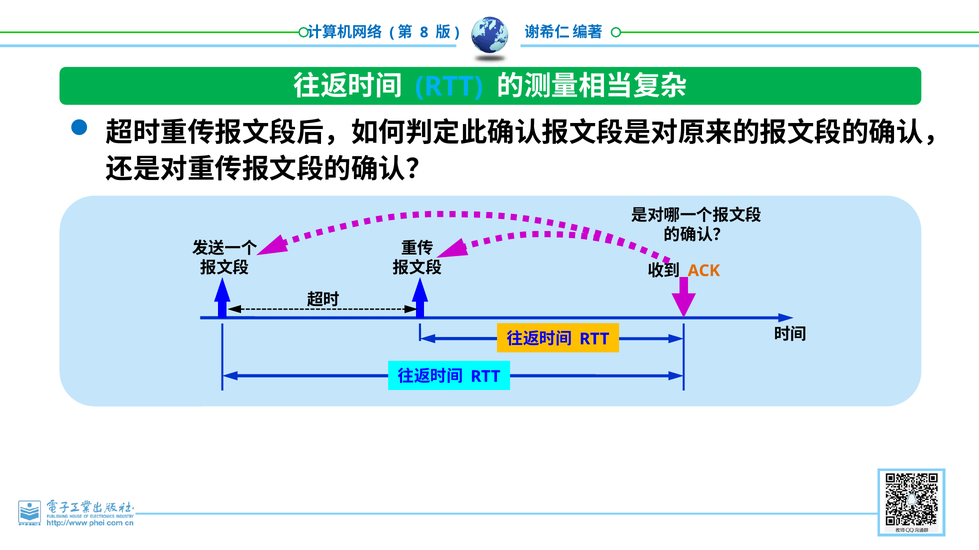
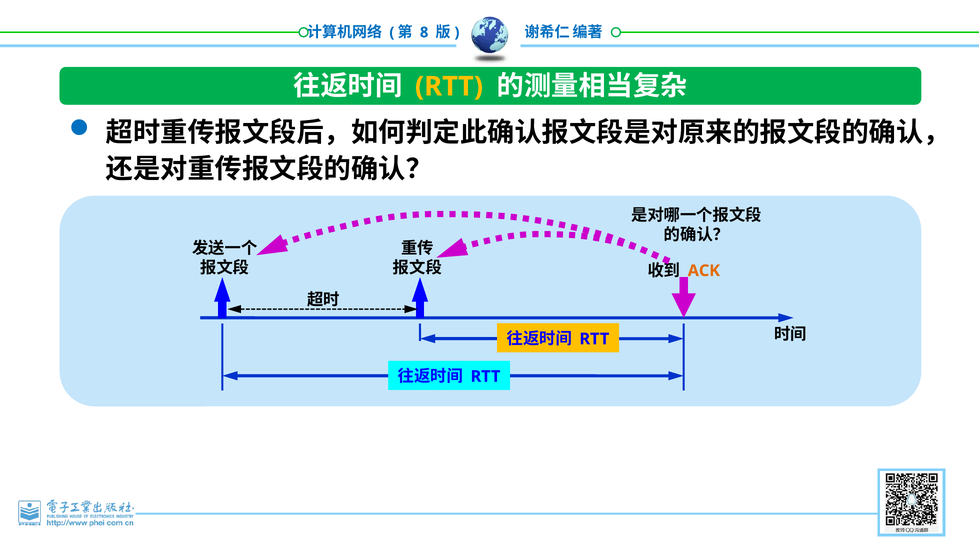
RTT at (449, 87) colour: light blue -> yellow
